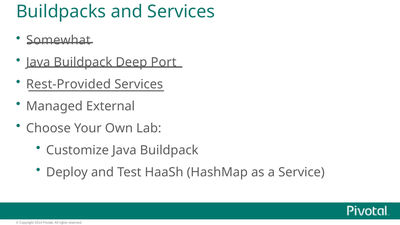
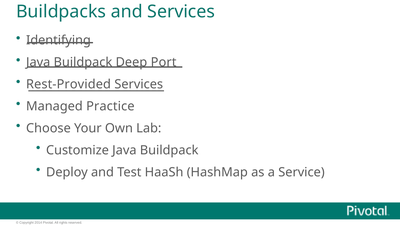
Somewhat: Somewhat -> Identifying
External: External -> Practice
